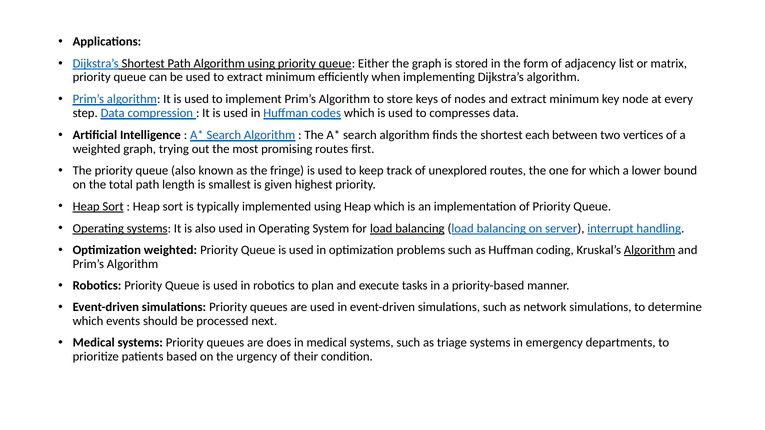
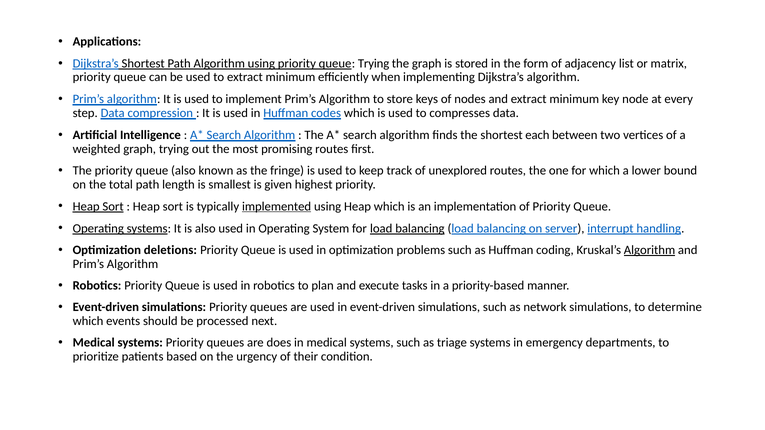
queue Either: Either -> Trying
implemented underline: none -> present
Optimization weighted: weighted -> deletions
